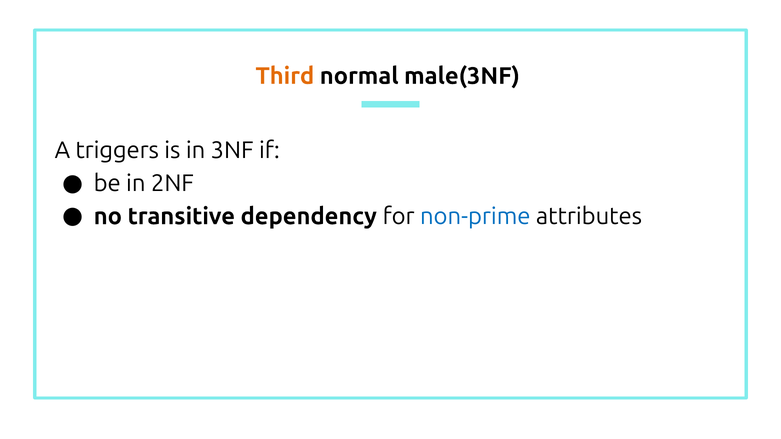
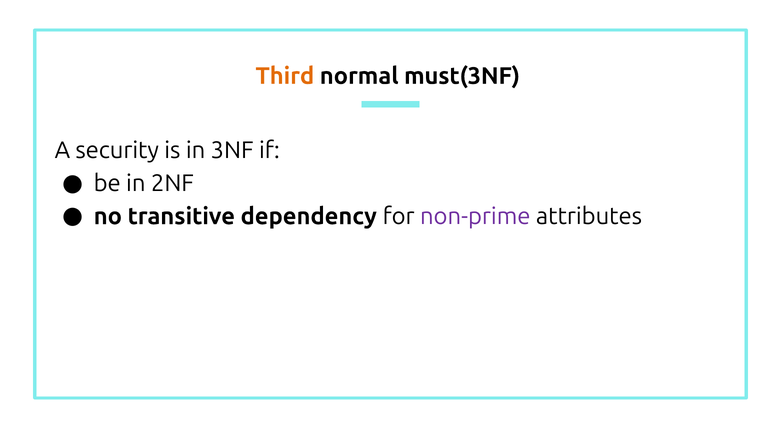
male(3NF: male(3NF -> must(3NF
triggers: triggers -> security
non-prime colour: blue -> purple
